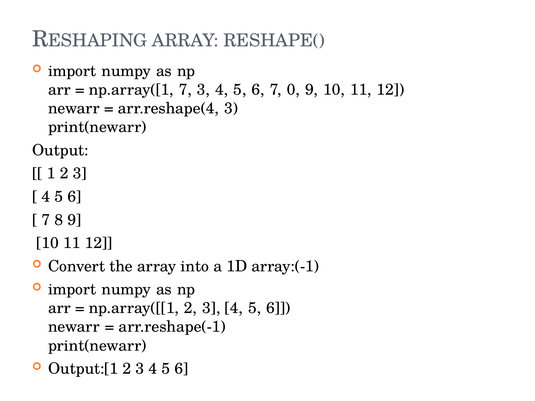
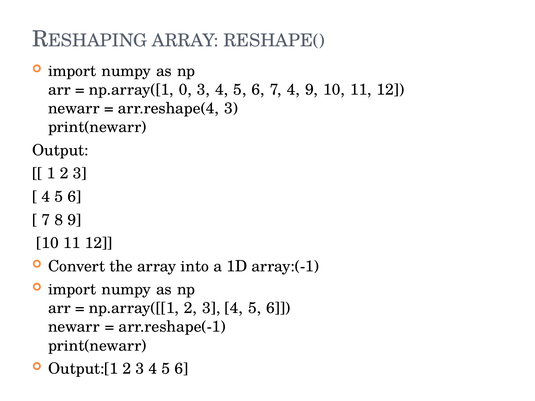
np.array([1 7: 7 -> 0
7 0: 0 -> 4
